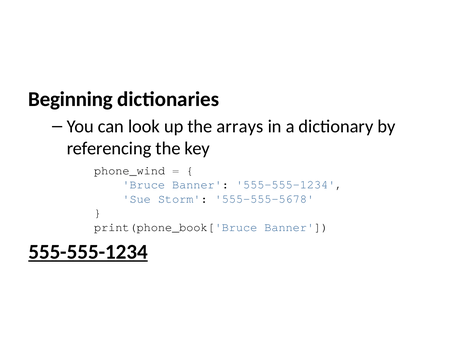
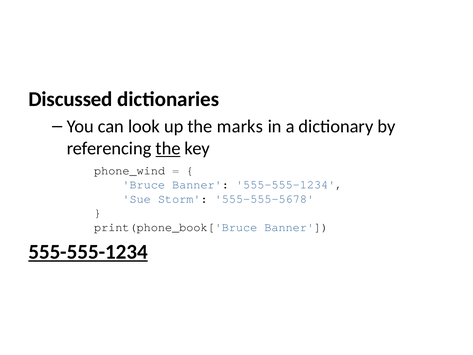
Beginning: Beginning -> Discussed
arrays: arrays -> marks
the at (168, 148) underline: none -> present
